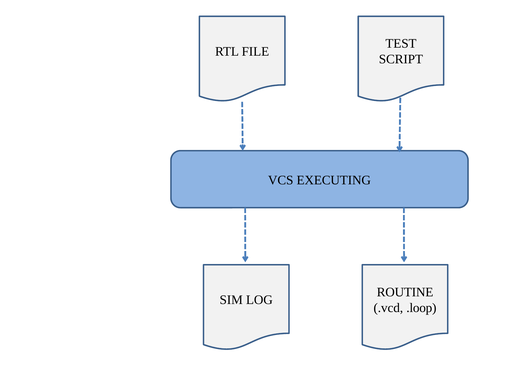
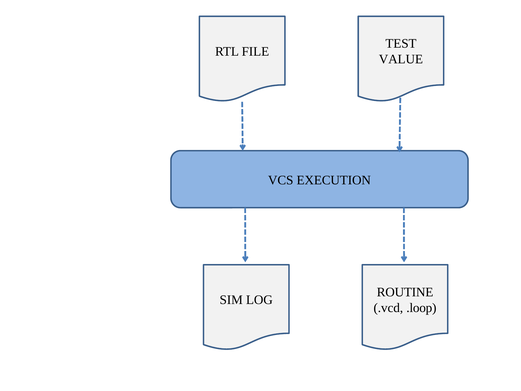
SCRIPT: SCRIPT -> VALUE
EXECUTING: EXECUTING -> EXECUTION
